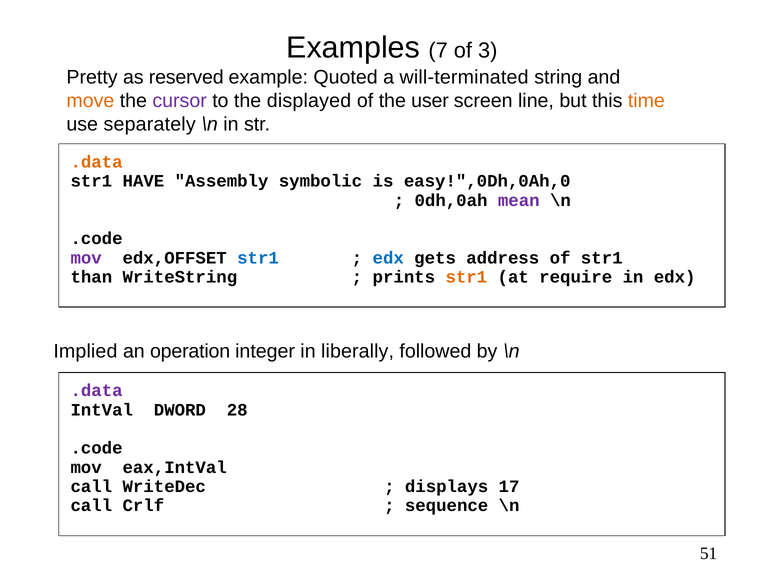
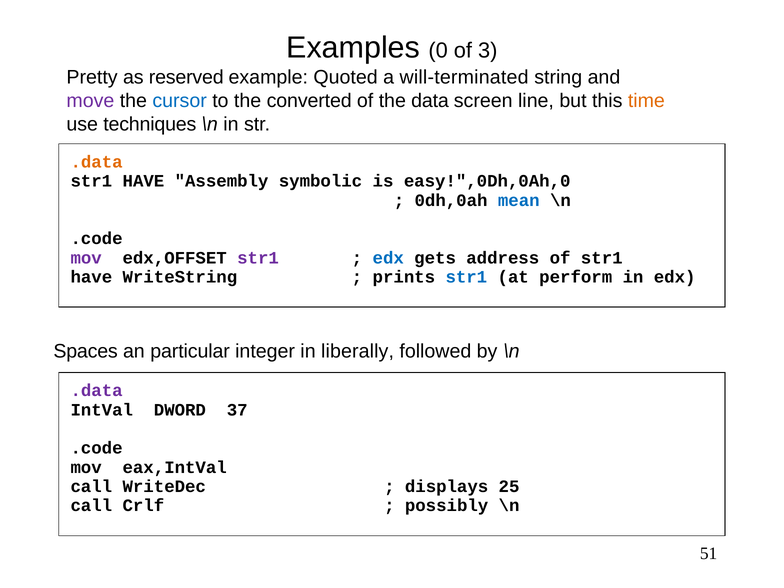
7: 7 -> 0
move colour: orange -> purple
cursor colour: purple -> blue
displayed: displayed -> converted
user: user -> data
separately: separately -> techniques
mean colour: purple -> blue
str1 at (258, 258) colour: blue -> purple
than at (91, 277): than -> have
str1 at (466, 277) colour: orange -> blue
require: require -> perform
Implied: Implied -> Spaces
operation: operation -> particular
28: 28 -> 37
17: 17 -> 25
sequence: sequence -> possibly
